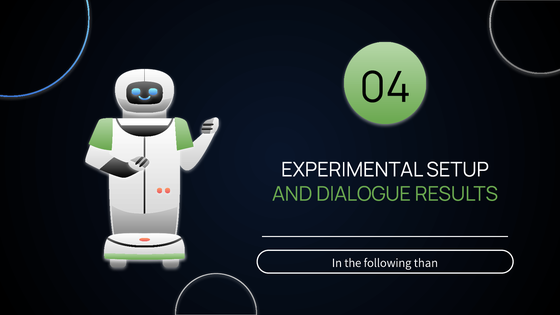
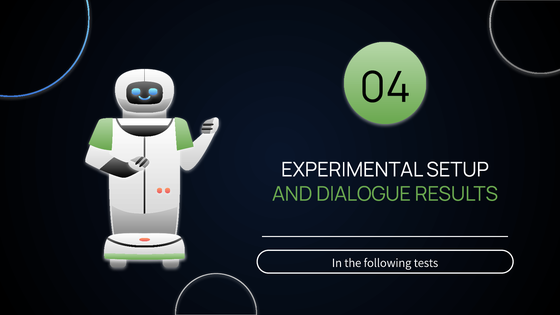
than: than -> tests
